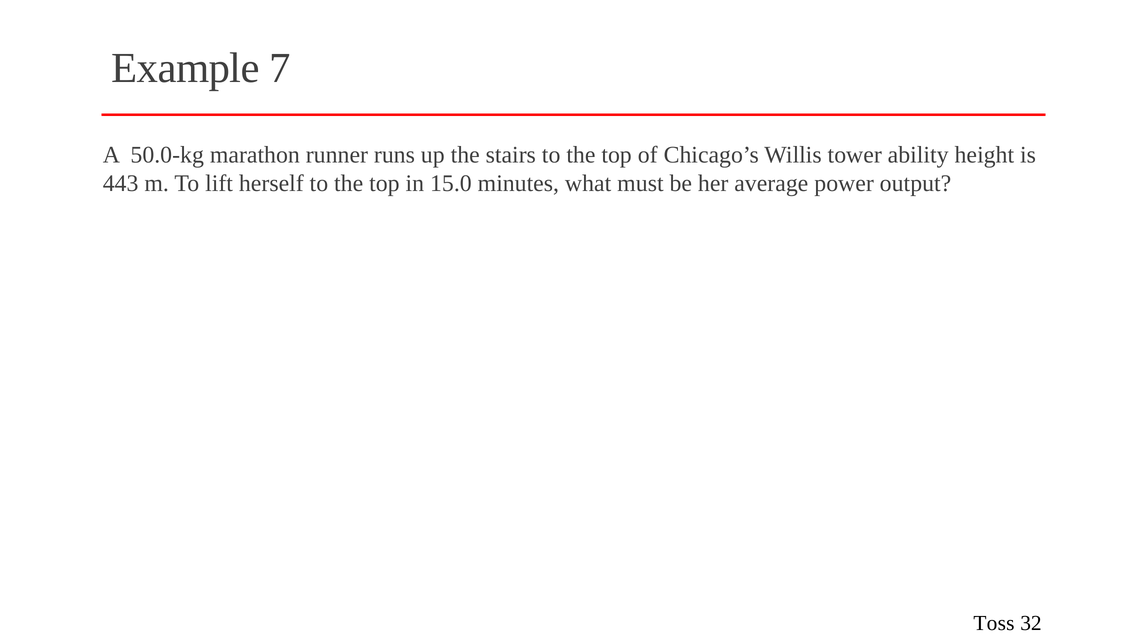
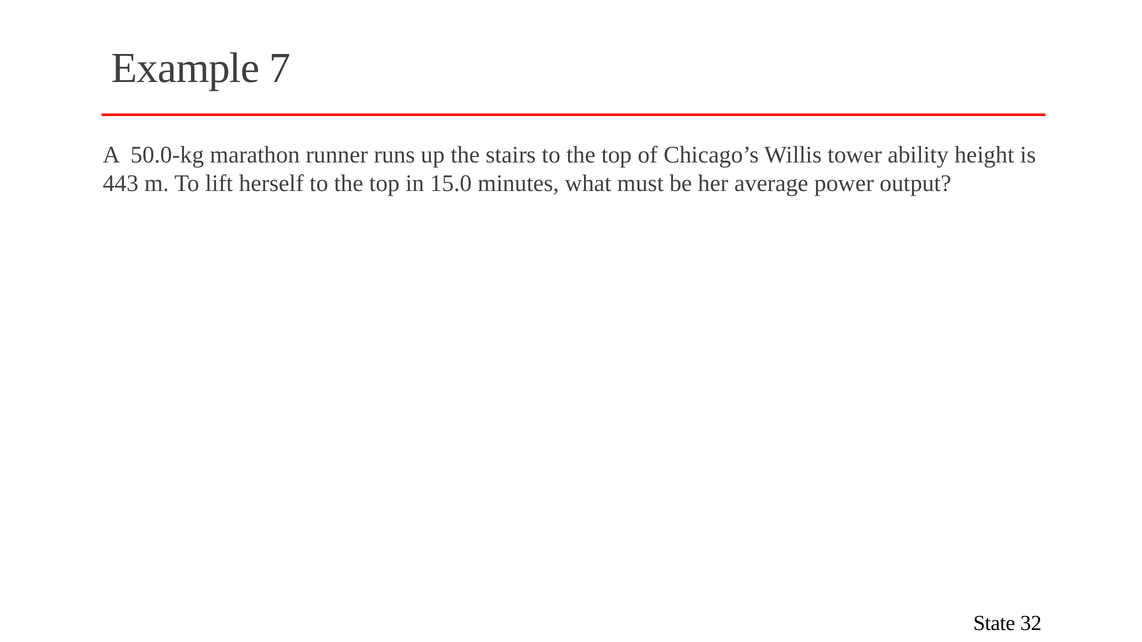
Toss: Toss -> State
